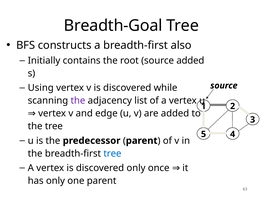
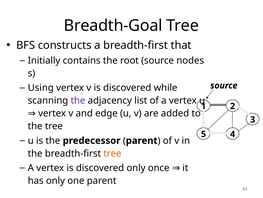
also: also -> that
source added: added -> nodes
tree at (112, 153) colour: blue -> orange
